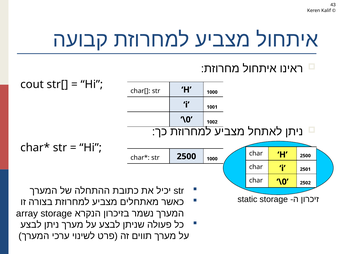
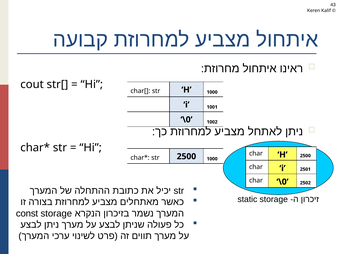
array: array -> const
